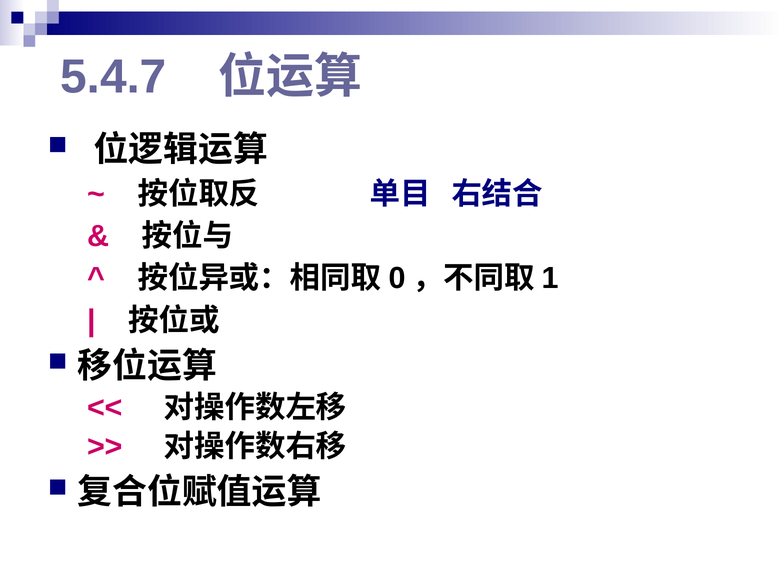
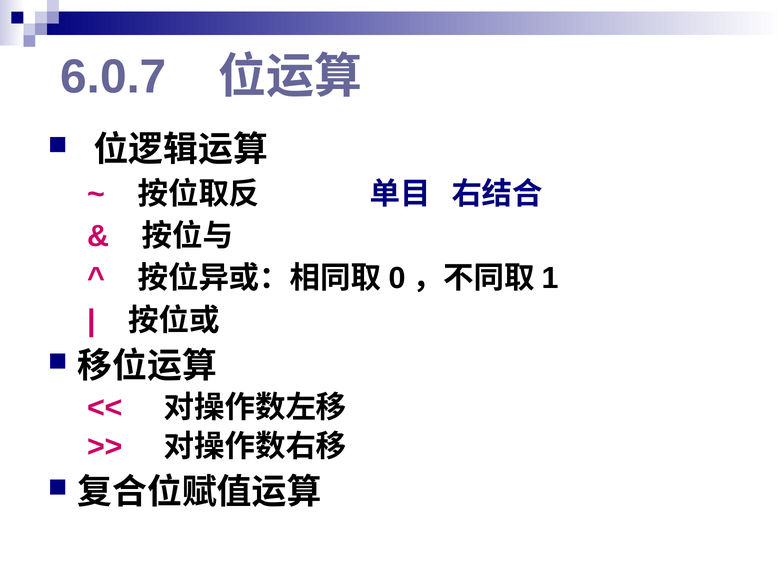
5.4.7: 5.4.7 -> 6.0.7
